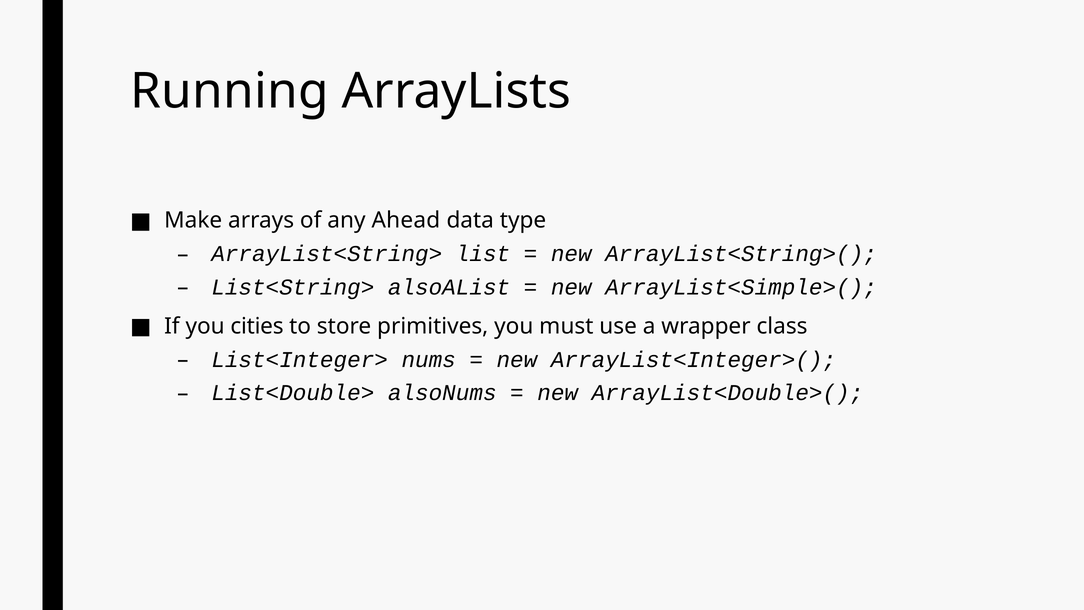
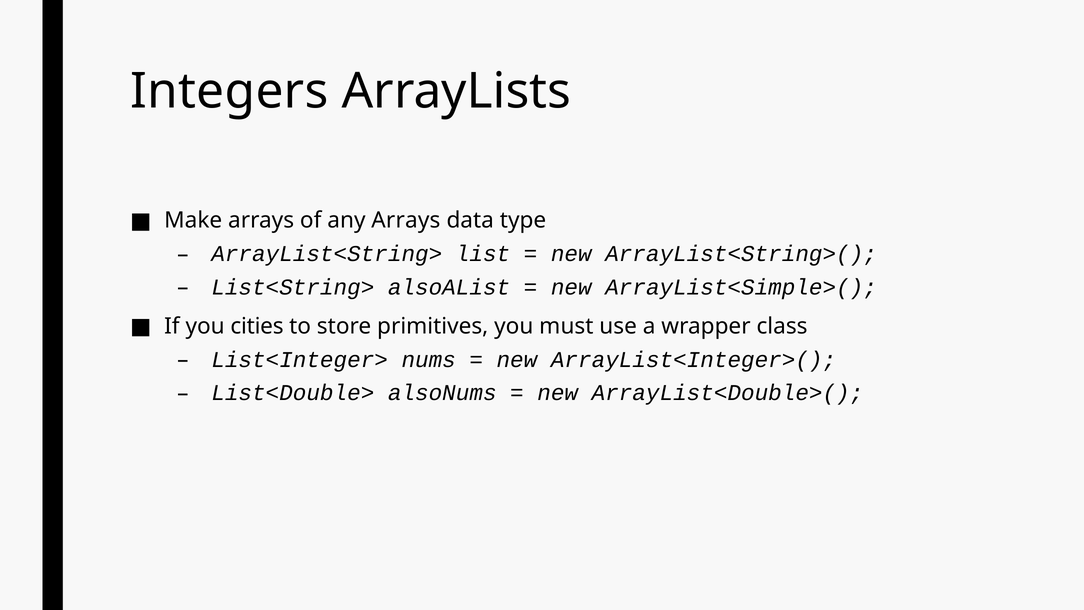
Running: Running -> Integers
any Ahead: Ahead -> Arrays
